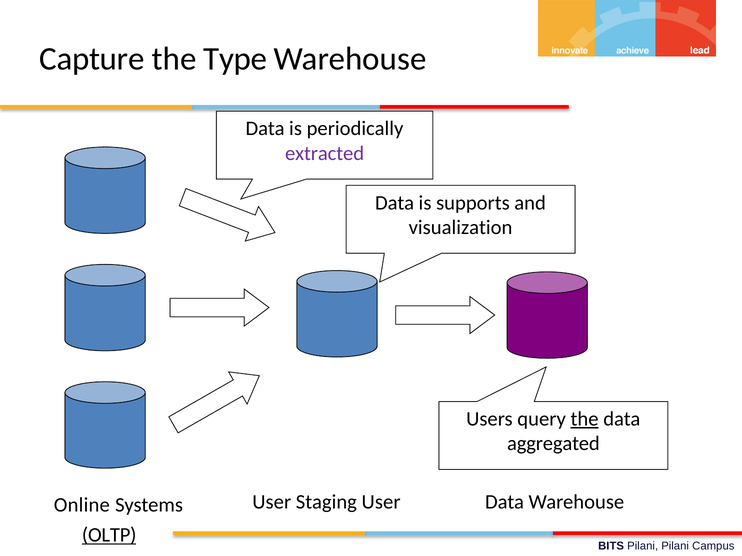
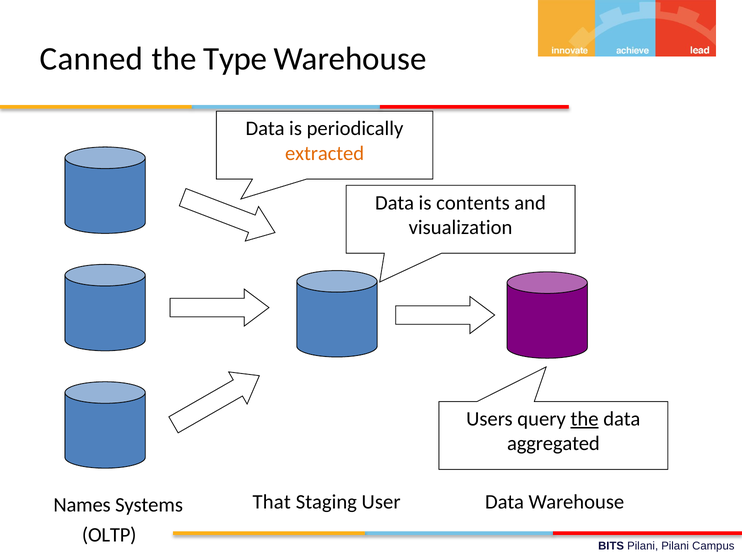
Capture: Capture -> Canned
extracted colour: purple -> orange
supports: supports -> contents
Online: Online -> Names
Systems User: User -> That
OLTP underline: present -> none
